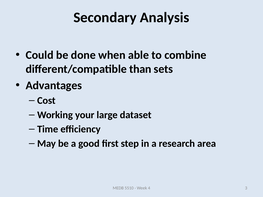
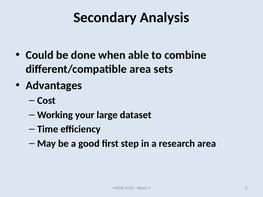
different/compatible than: than -> area
